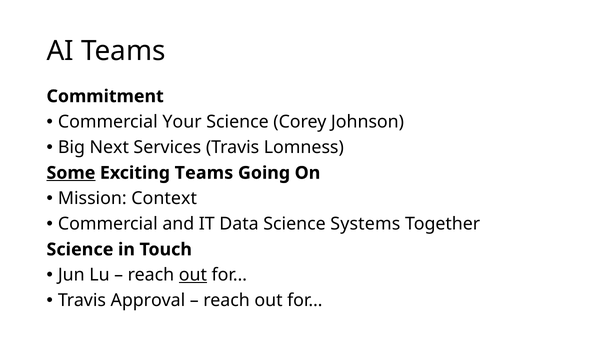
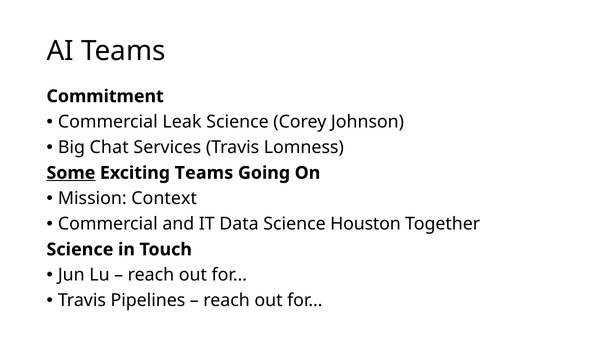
Your: Your -> Leak
Next: Next -> Chat
Systems: Systems -> Houston
out at (193, 275) underline: present -> none
Approval: Approval -> Pipelines
